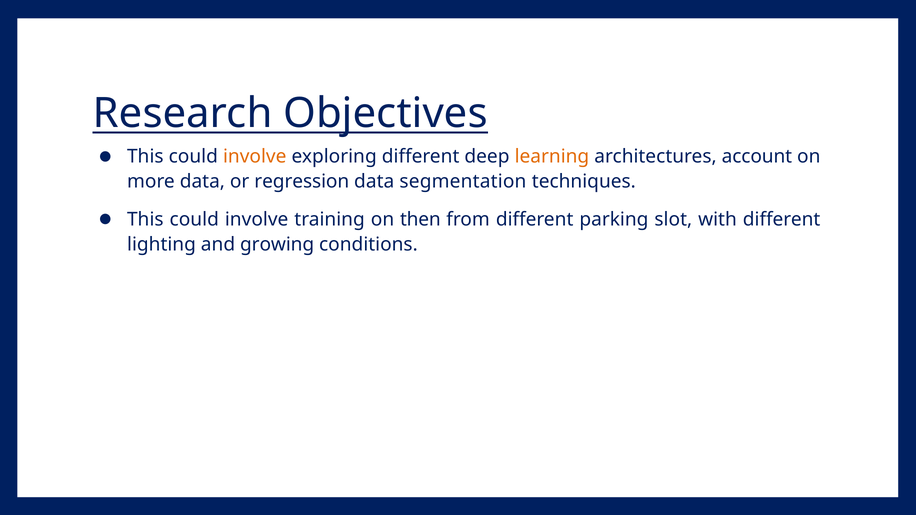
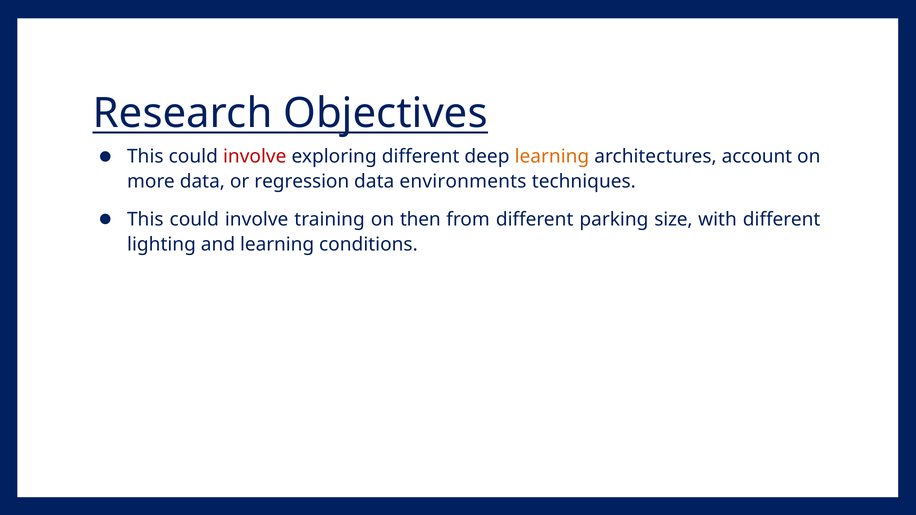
involve at (255, 157) colour: orange -> red
segmentation: segmentation -> environments
slot: slot -> size
and growing: growing -> learning
